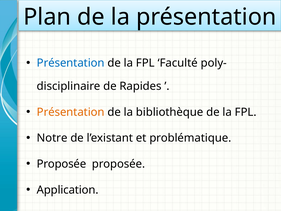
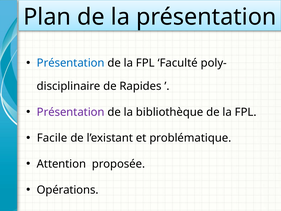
Présentation at (71, 112) colour: orange -> purple
Notre: Notre -> Facile
Proposée at (61, 164): Proposée -> Attention
Application: Application -> Opérations
